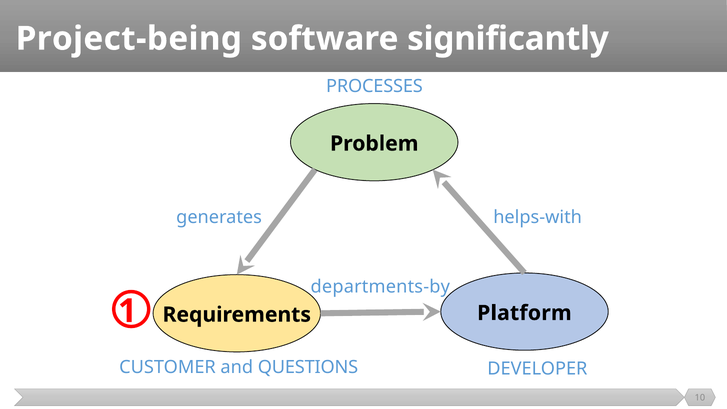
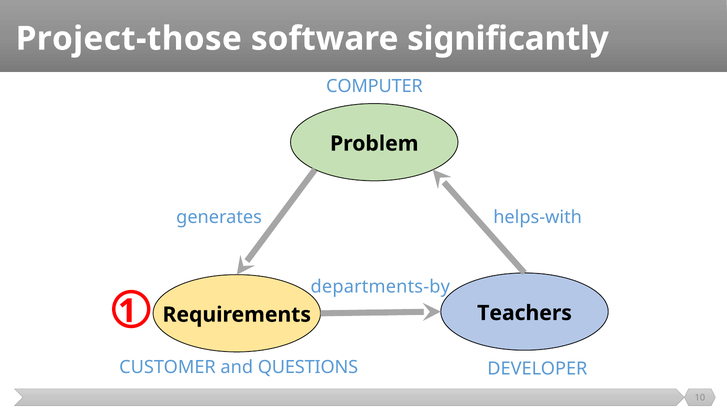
Project-being: Project-being -> Project-those
PROCESSES: PROCESSES -> COMPUTER
Platform: Platform -> Teachers
